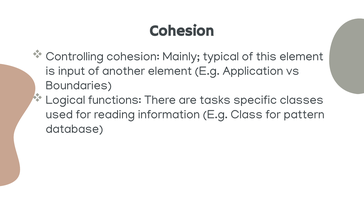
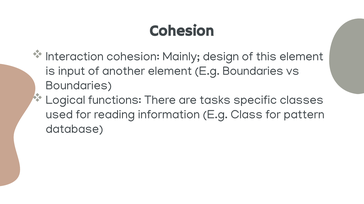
Controlling: Controlling -> Interaction
typical: typical -> design
E.g Application: Application -> Boundaries
